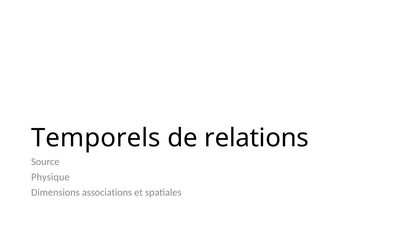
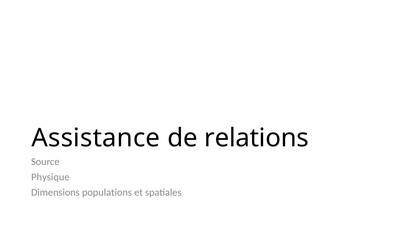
Temporels: Temporels -> Assistance
associations: associations -> populations
